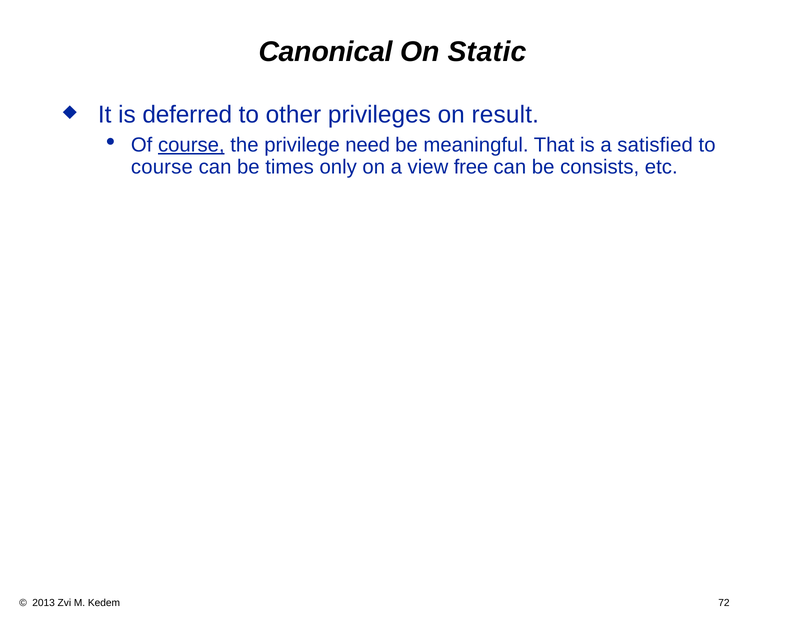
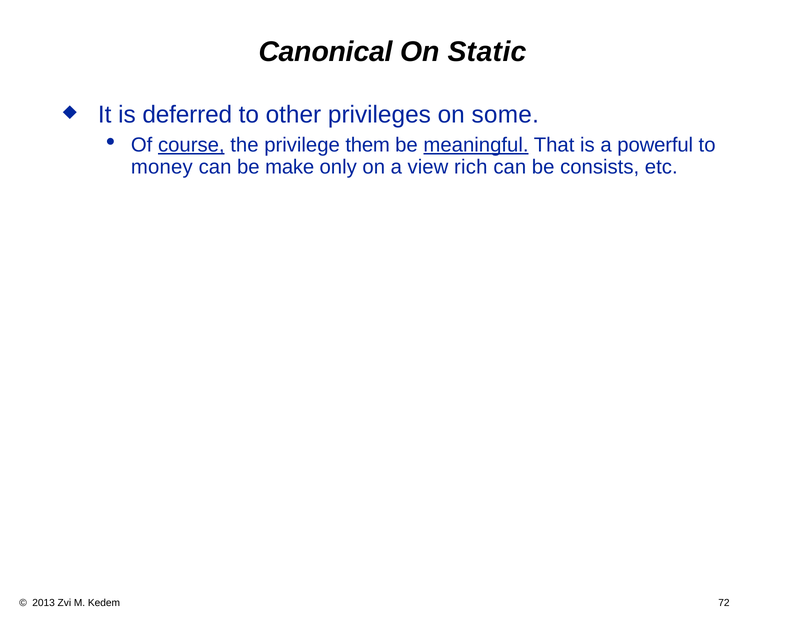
result: result -> some
need: need -> them
meaningful underline: none -> present
satisfied: satisfied -> powerful
course at (162, 167): course -> money
times: times -> make
free: free -> rich
